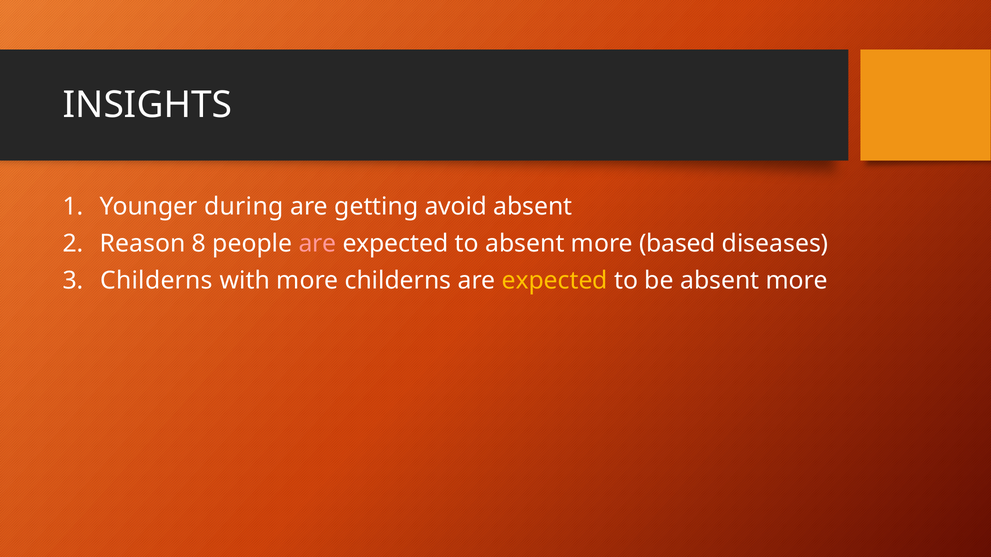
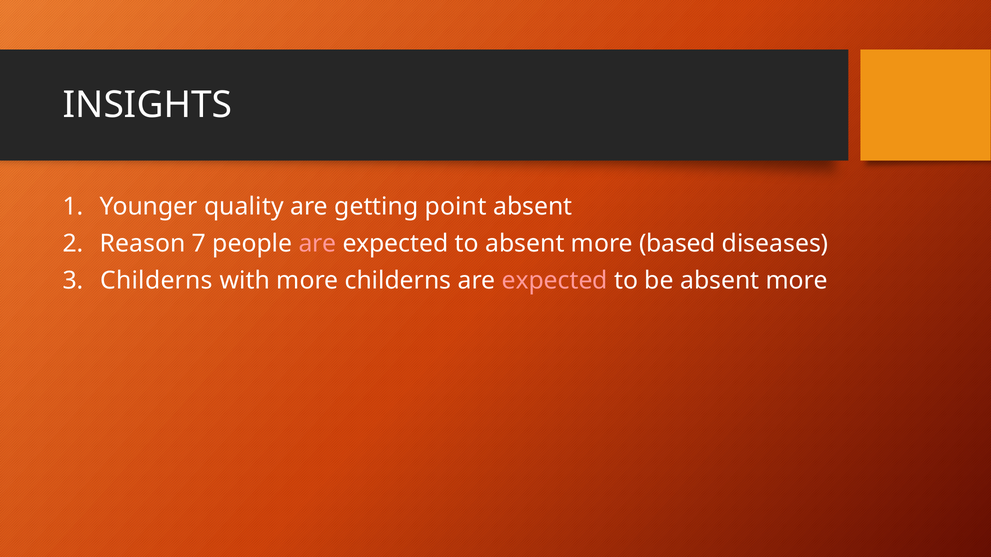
during: during -> quality
avoid: avoid -> point
8: 8 -> 7
expected at (555, 281) colour: yellow -> pink
